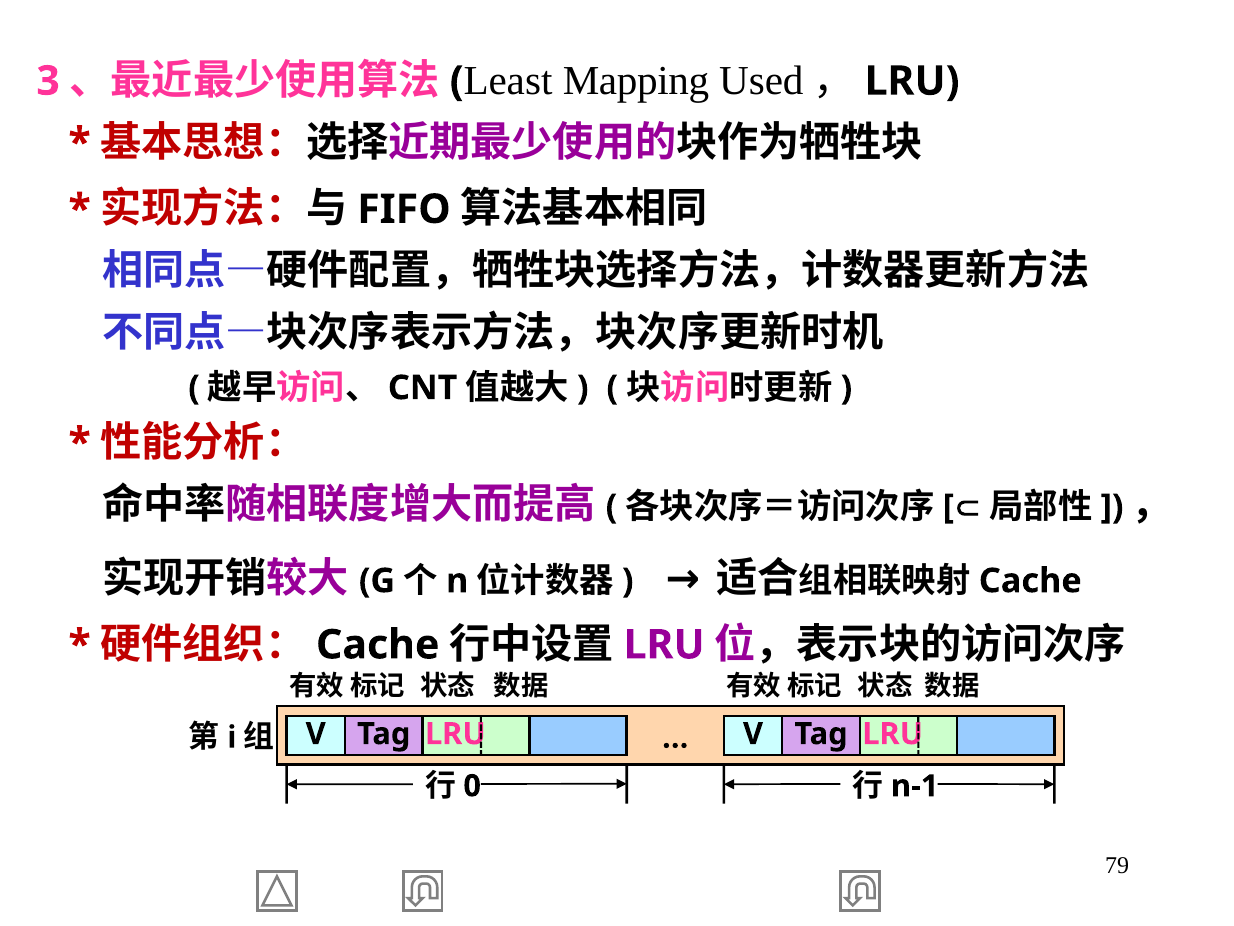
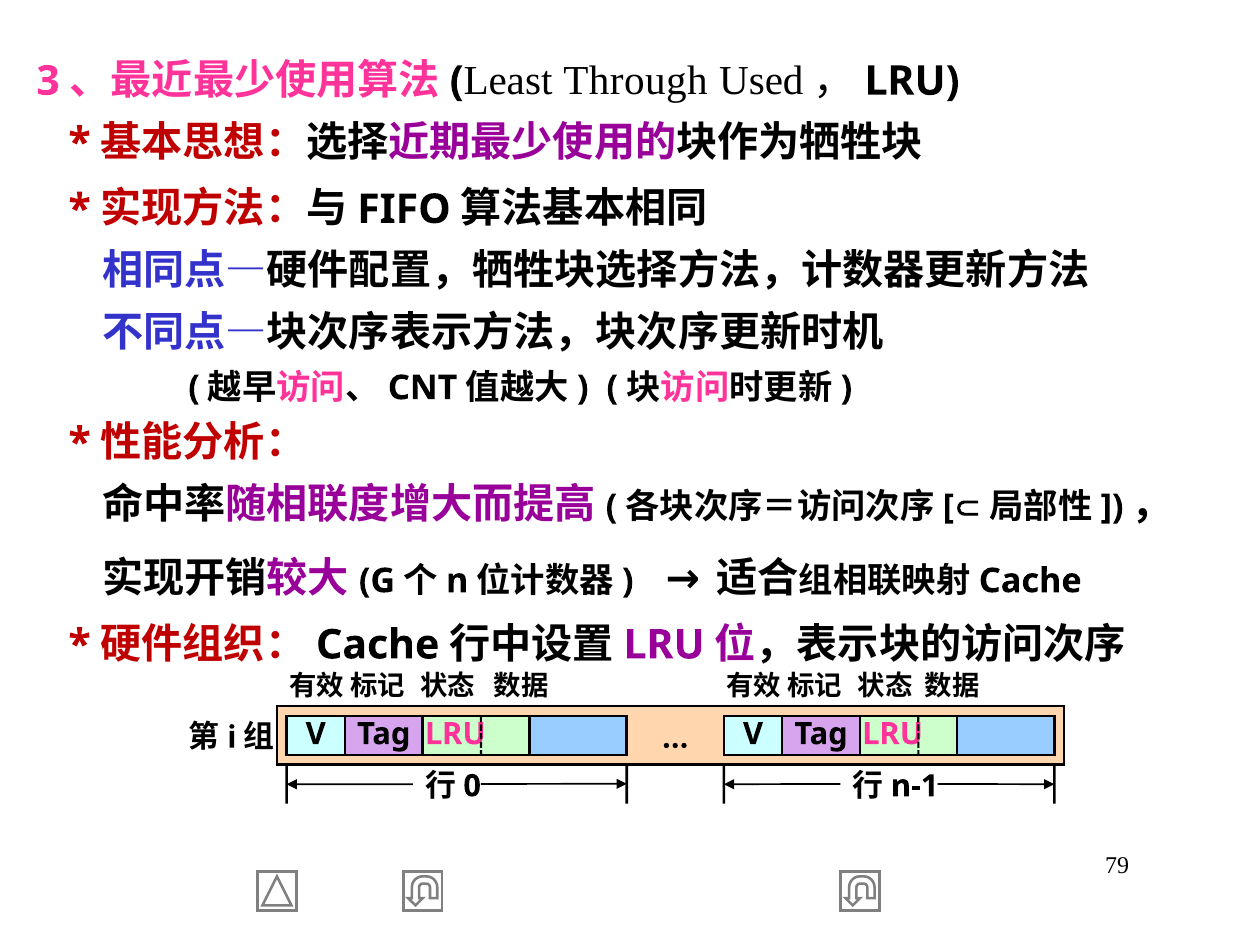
Mapping: Mapping -> Through
